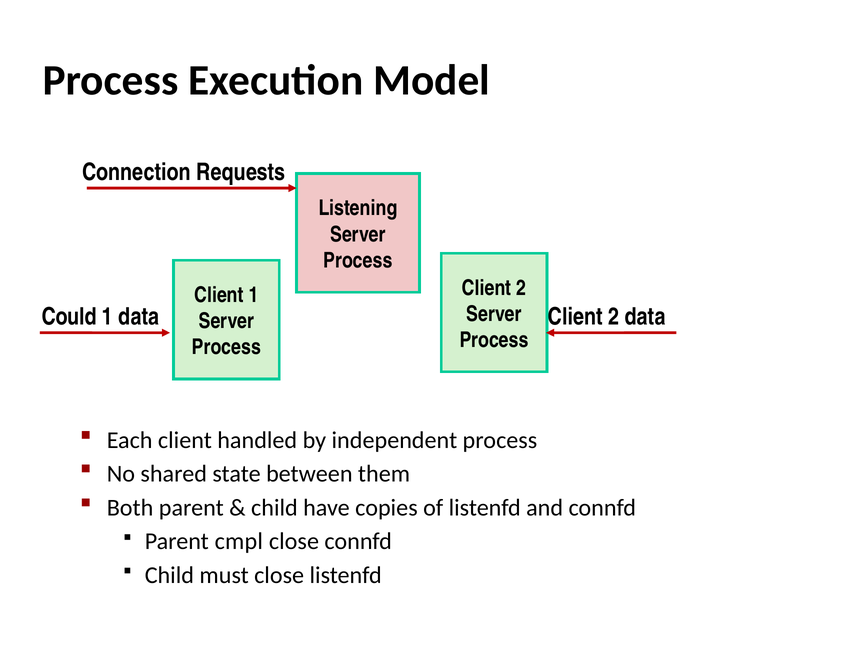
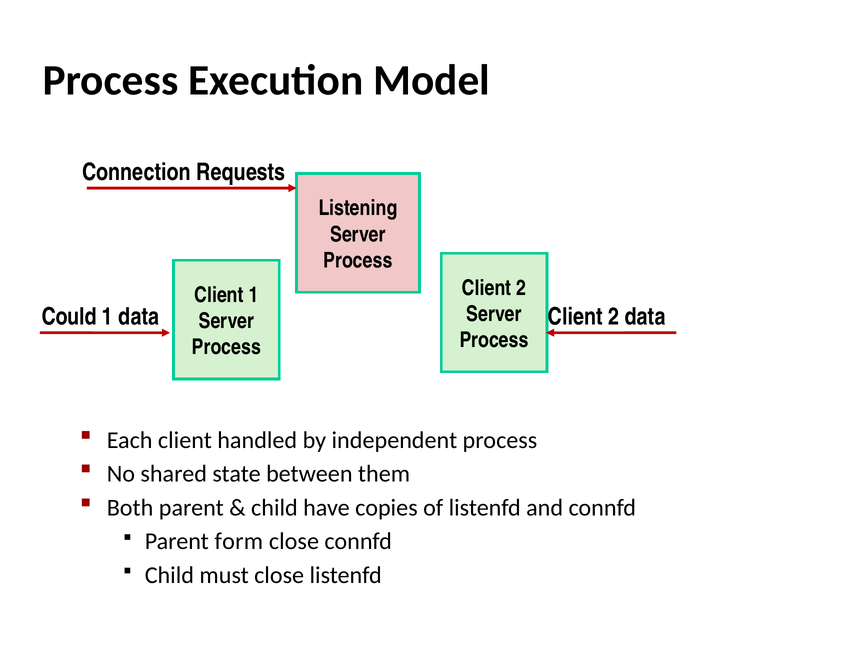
cmpl: cmpl -> form
